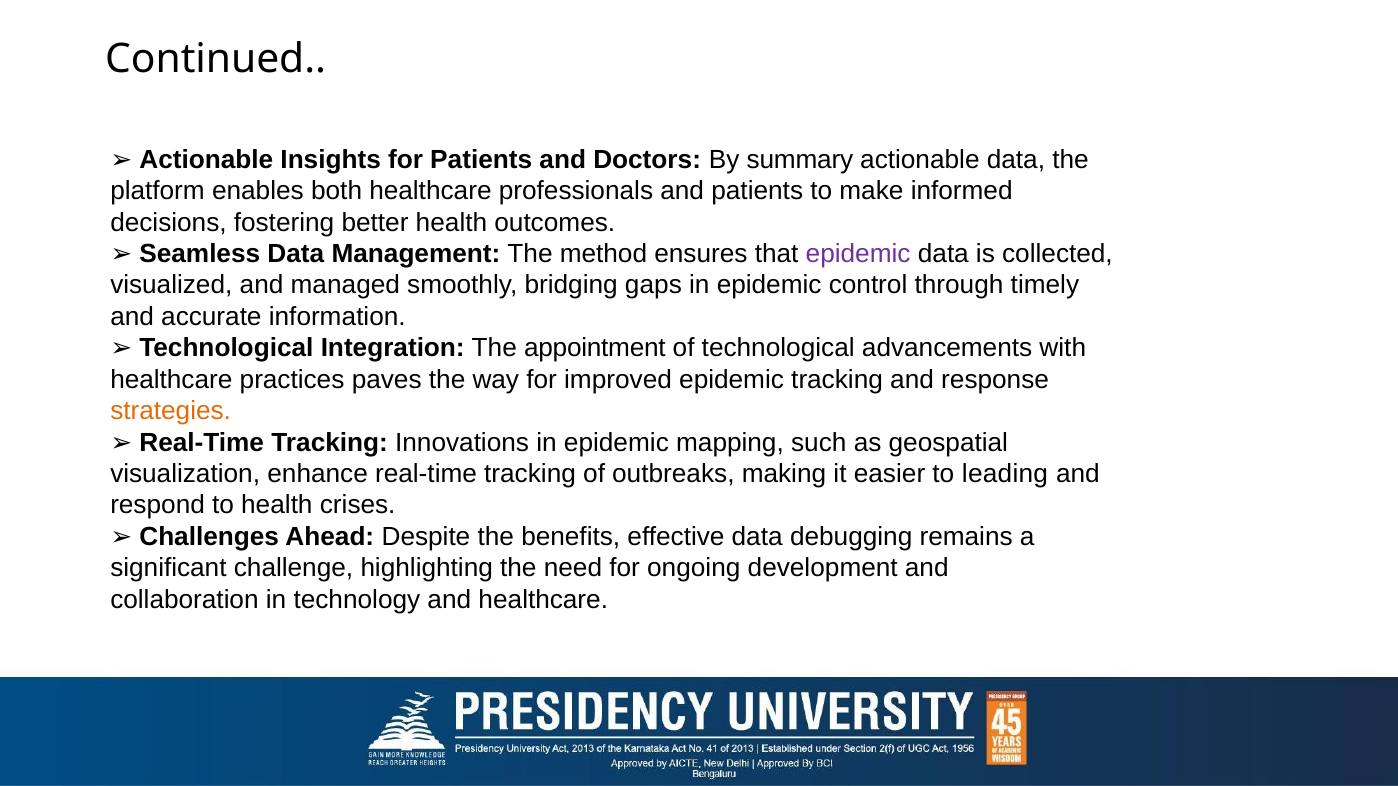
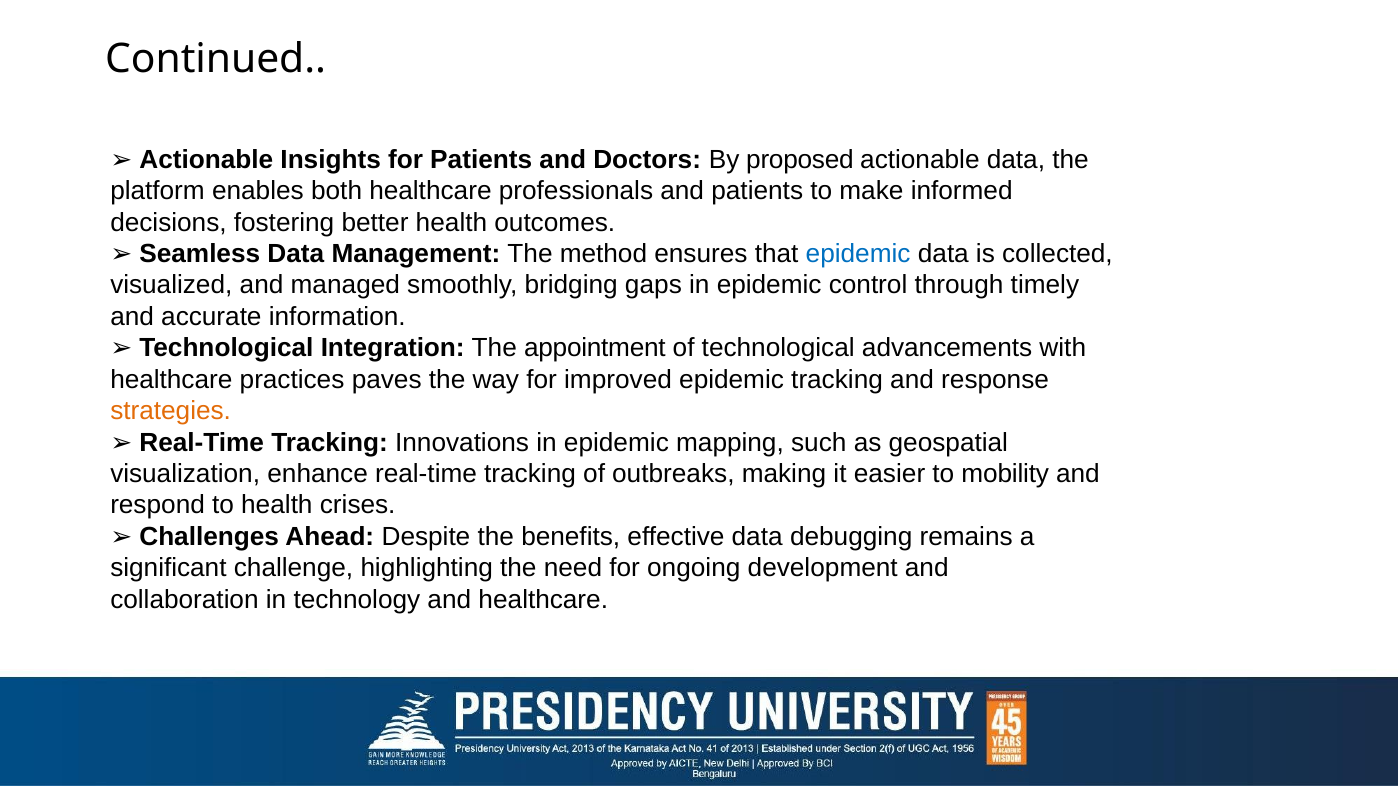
summary: summary -> proposed
epidemic at (858, 254) colour: purple -> blue
leading: leading -> mobility
